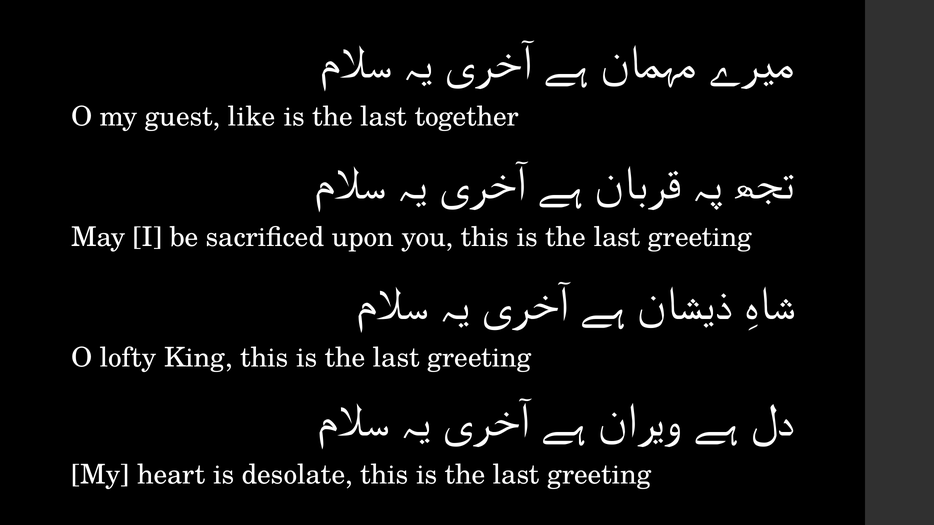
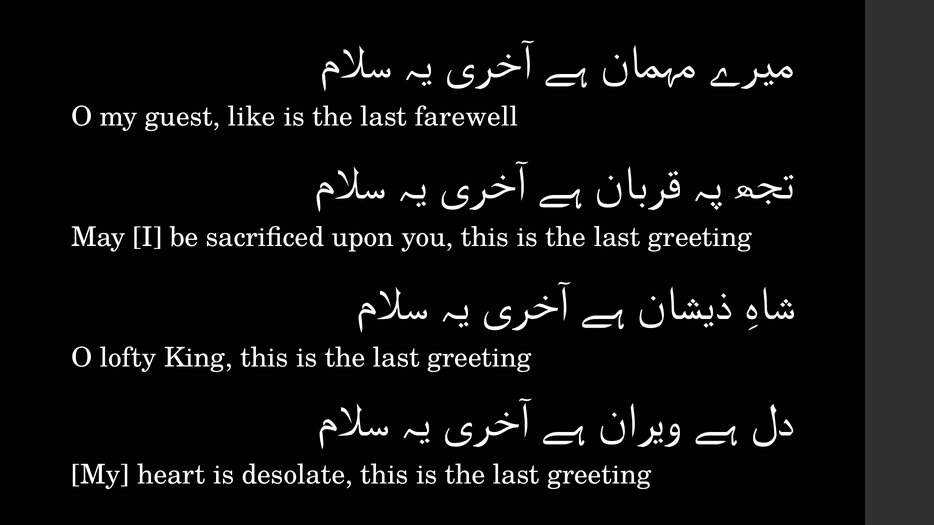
together: together -> farewell
